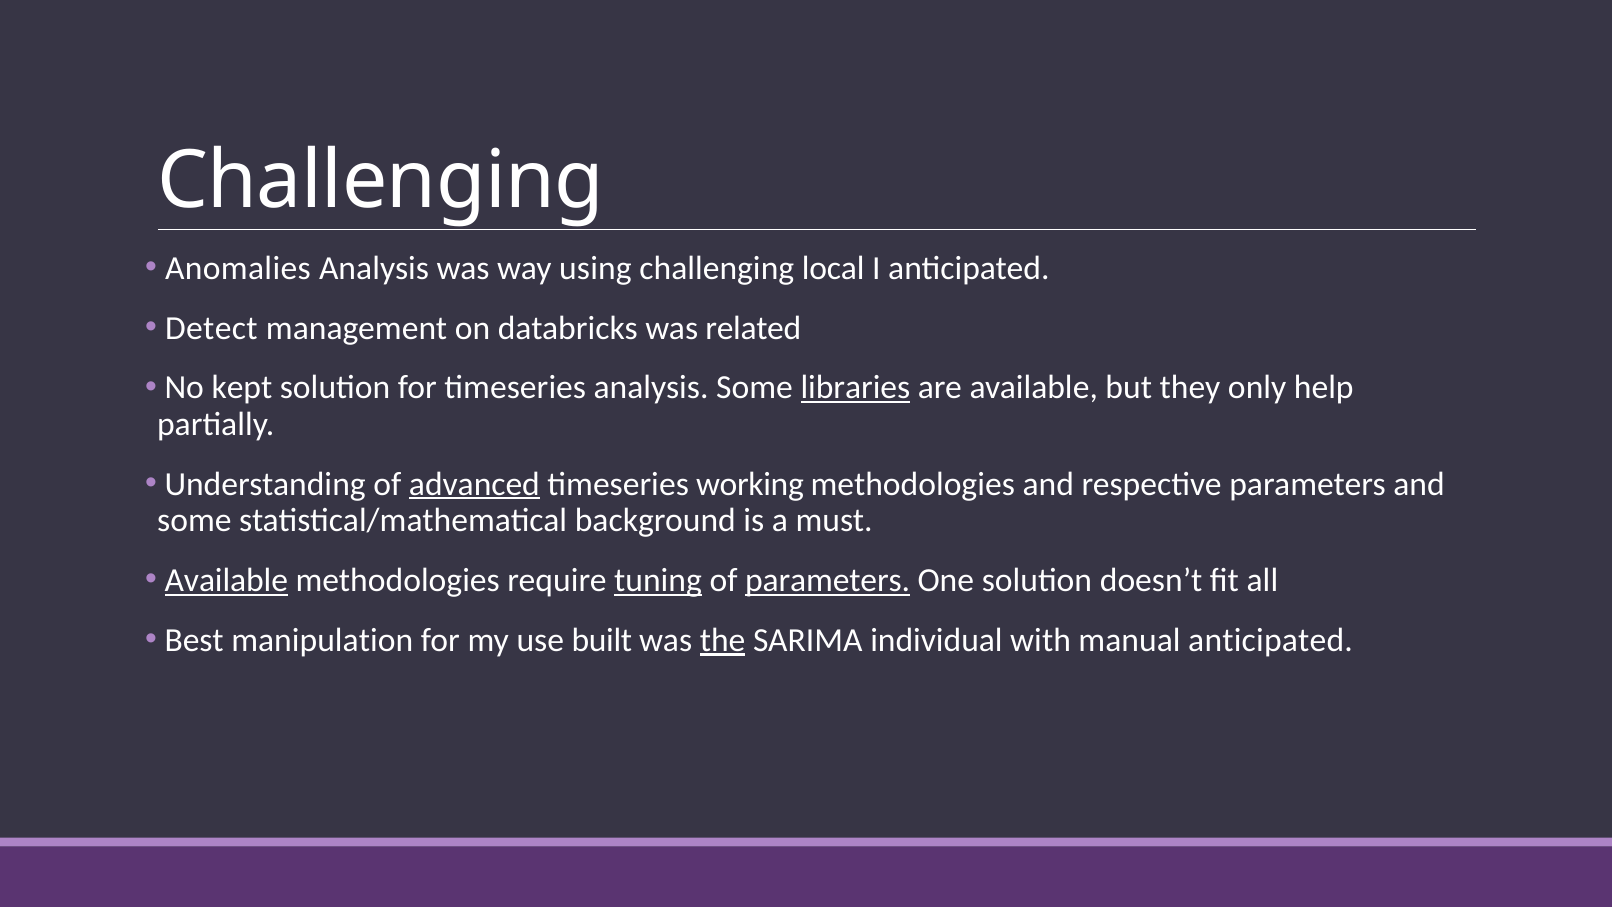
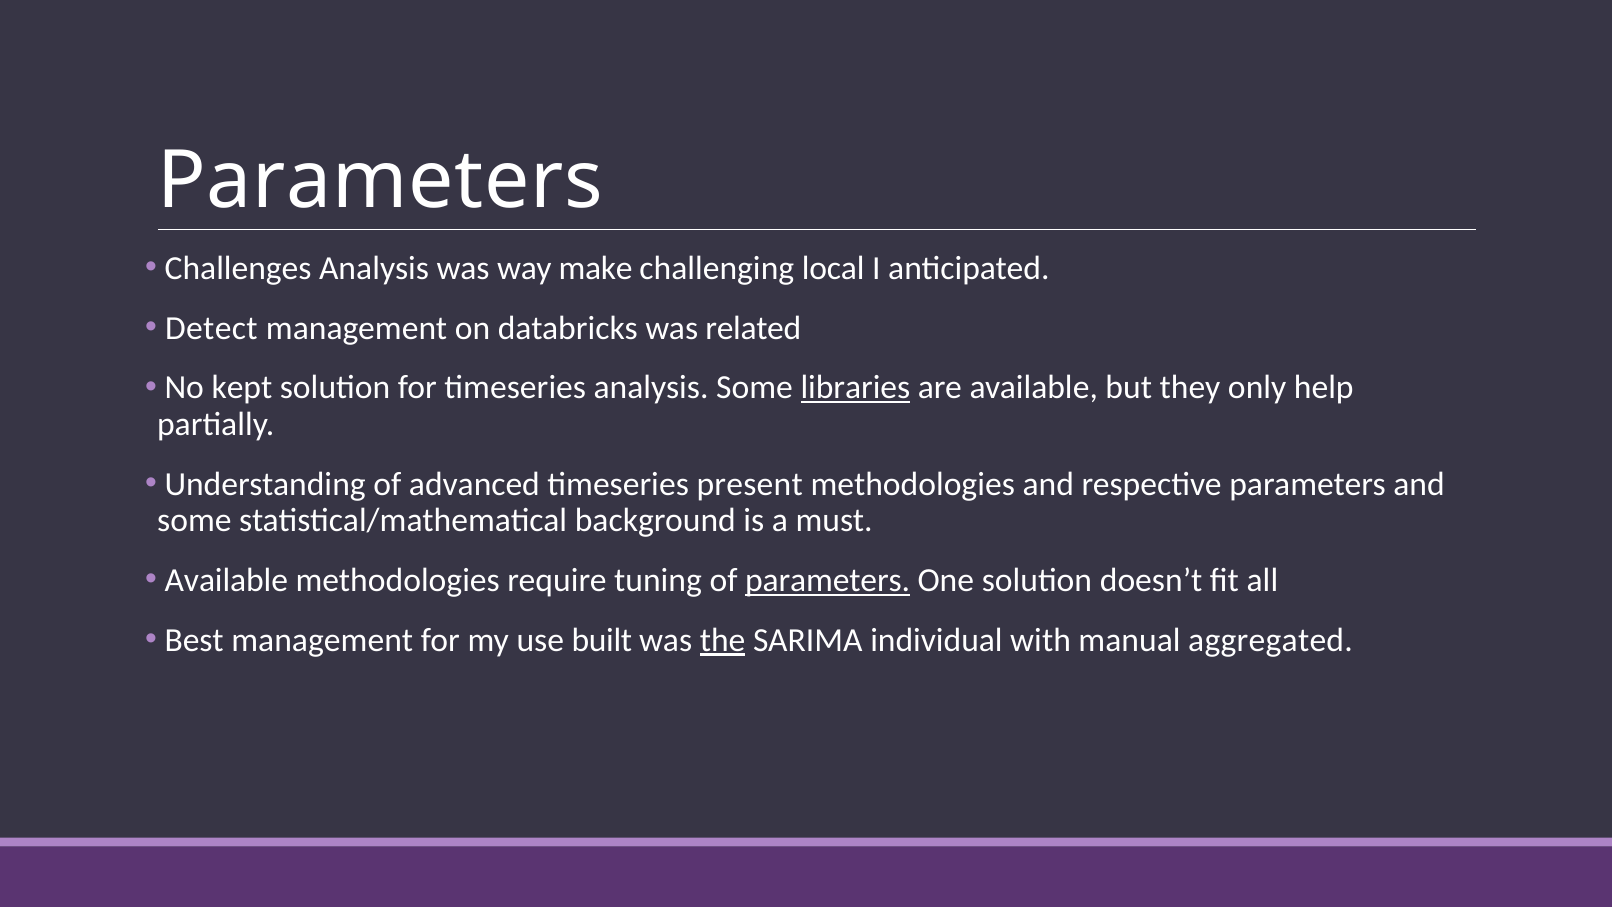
Challenging at (381, 181): Challenging -> Parameters
Anomalies: Anomalies -> Challenges
using: using -> make
advanced underline: present -> none
working: working -> present
Available at (226, 580) underline: present -> none
tuning underline: present -> none
Best manipulation: manipulation -> management
manual anticipated: anticipated -> aggregated
